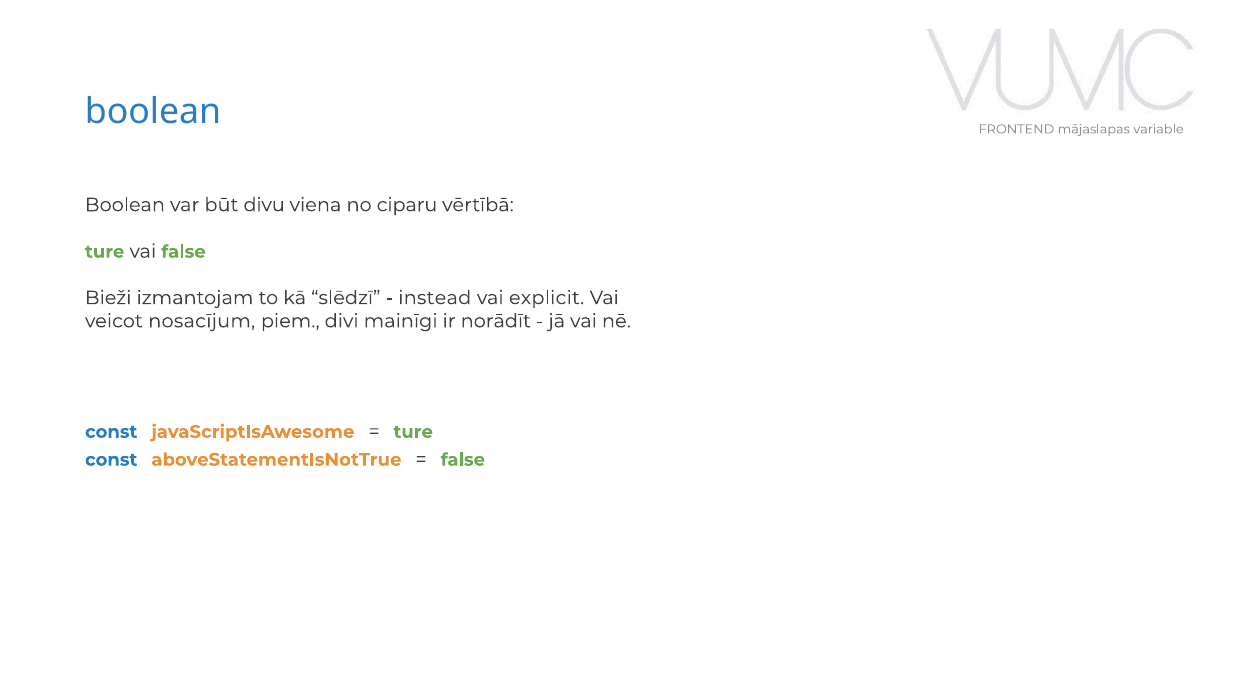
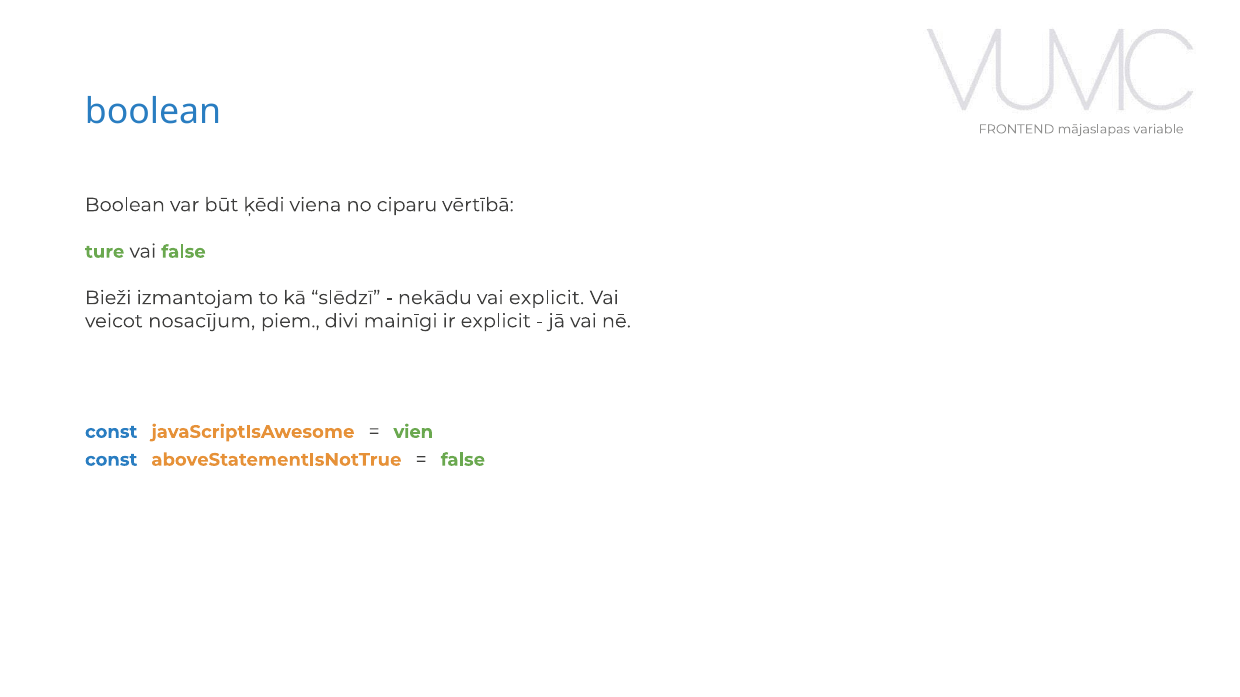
divu: divu -> ķēdi
instead: instead -> nekādu
ir norādīt: norādīt -> explicit
ture at (413, 432): ture -> vien
